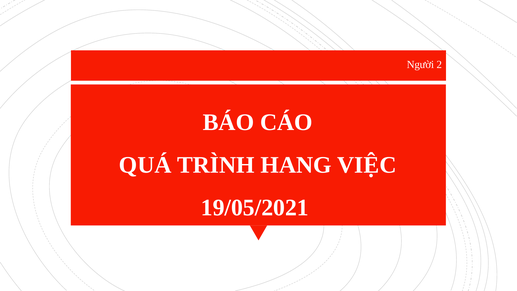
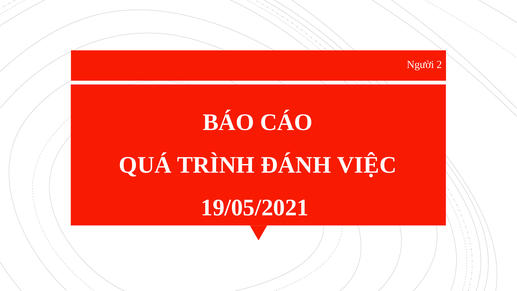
HANG: HANG -> ĐÁNH
